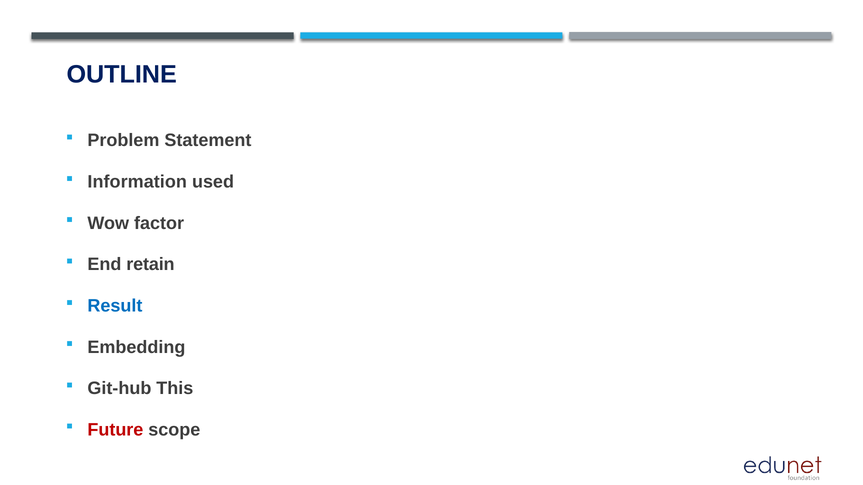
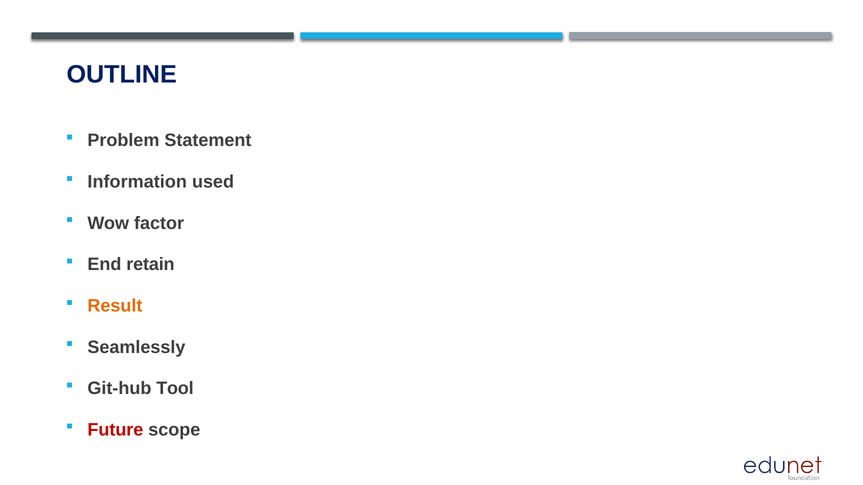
Result colour: blue -> orange
Embedding: Embedding -> Seamlessly
This: This -> Tool
